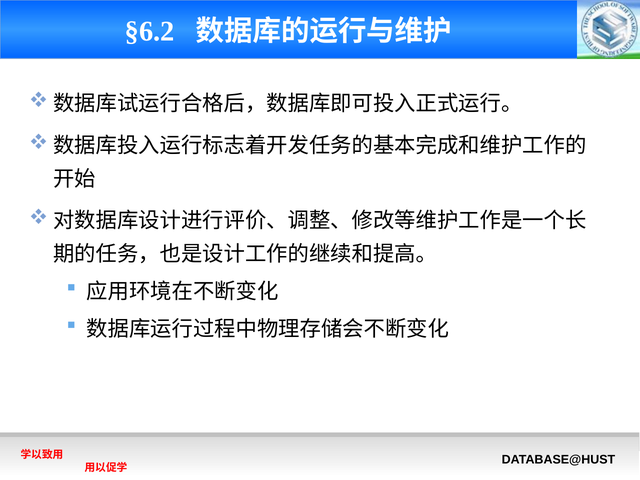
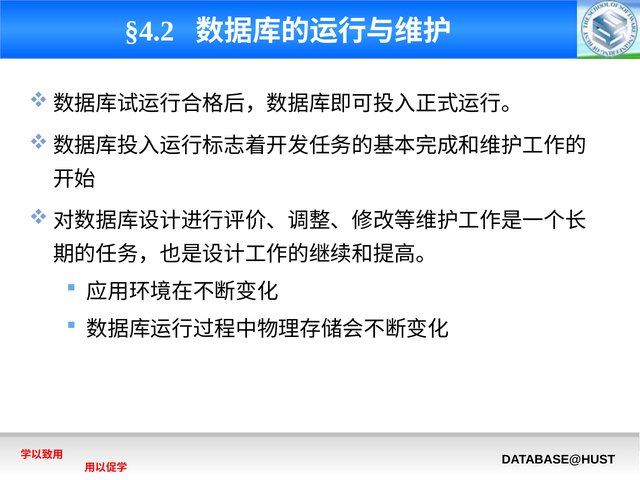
§6.2: §6.2 -> §4.2
